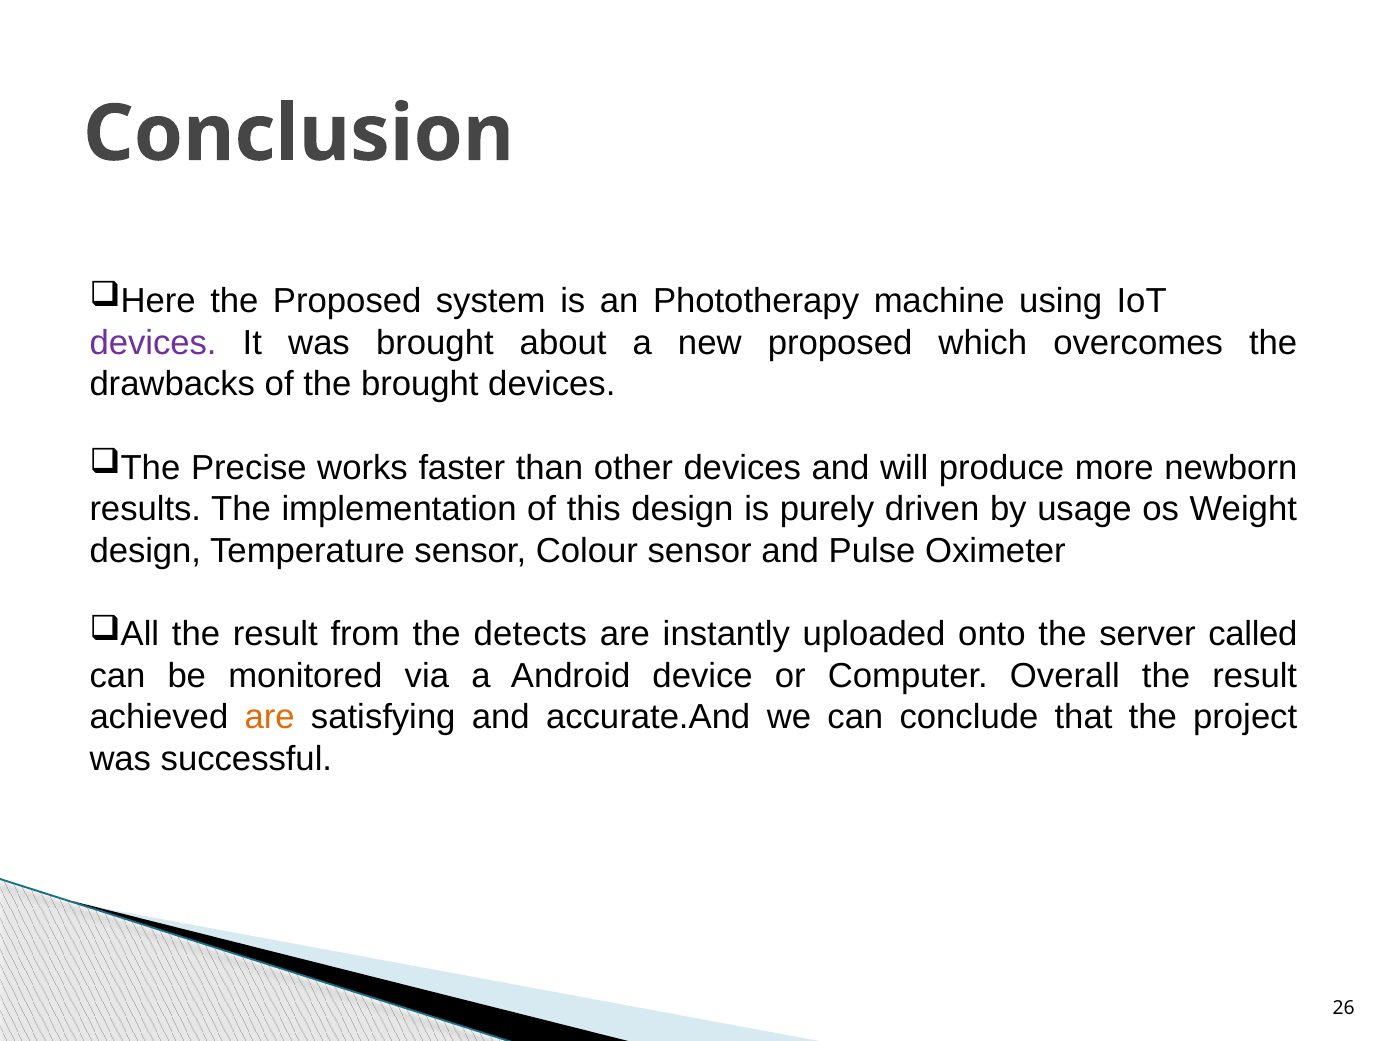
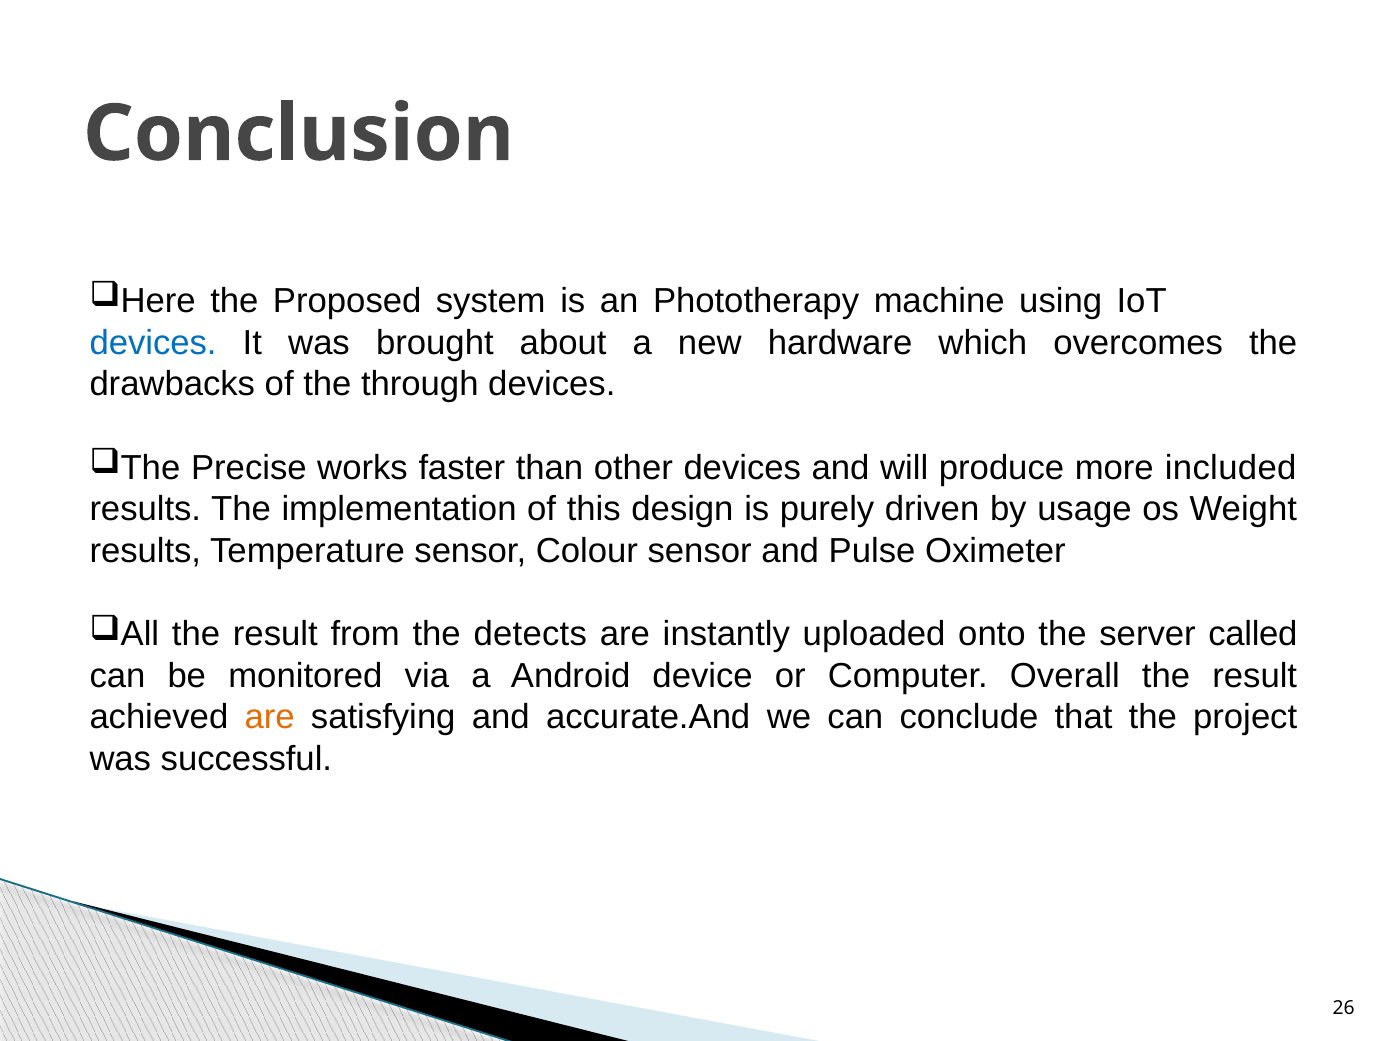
devices at (153, 343) colour: purple -> blue
new proposed: proposed -> hardware
the brought: brought -> through
newborn: newborn -> included
design at (145, 551): design -> results
